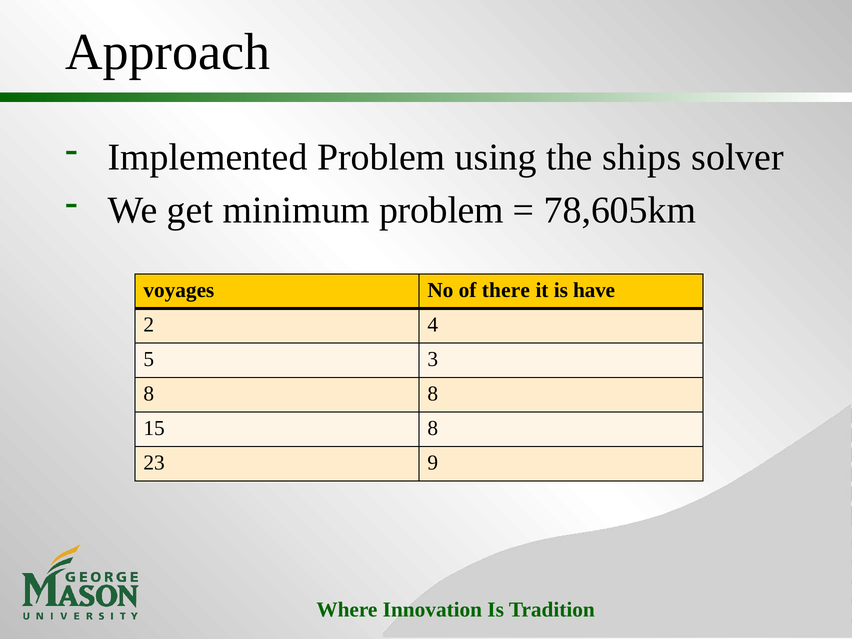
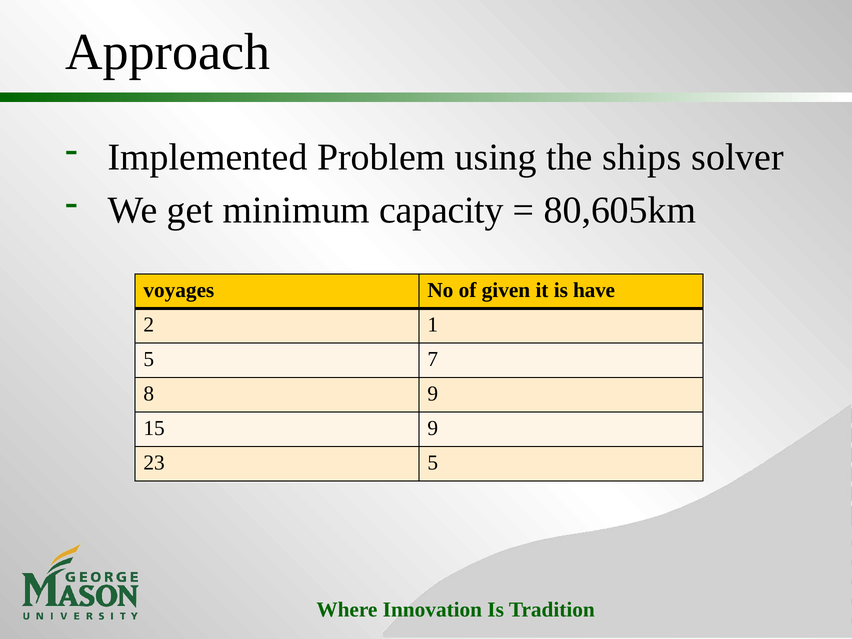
minimum problem: problem -> capacity
78,605km: 78,605km -> 80,605km
there: there -> given
4: 4 -> 1
3: 3 -> 7
8 8: 8 -> 9
15 8: 8 -> 9
23 9: 9 -> 5
